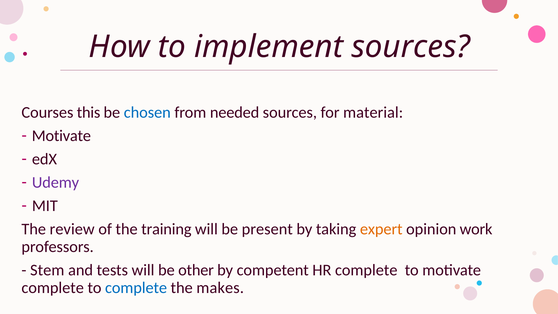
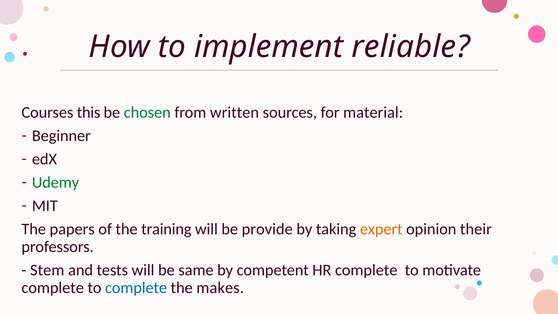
implement sources: sources -> reliable
chosen colour: blue -> green
needed: needed -> written
Motivate at (61, 136): Motivate -> Beginner
Udemy colour: purple -> green
review: review -> papers
present: present -> provide
work: work -> their
other: other -> same
